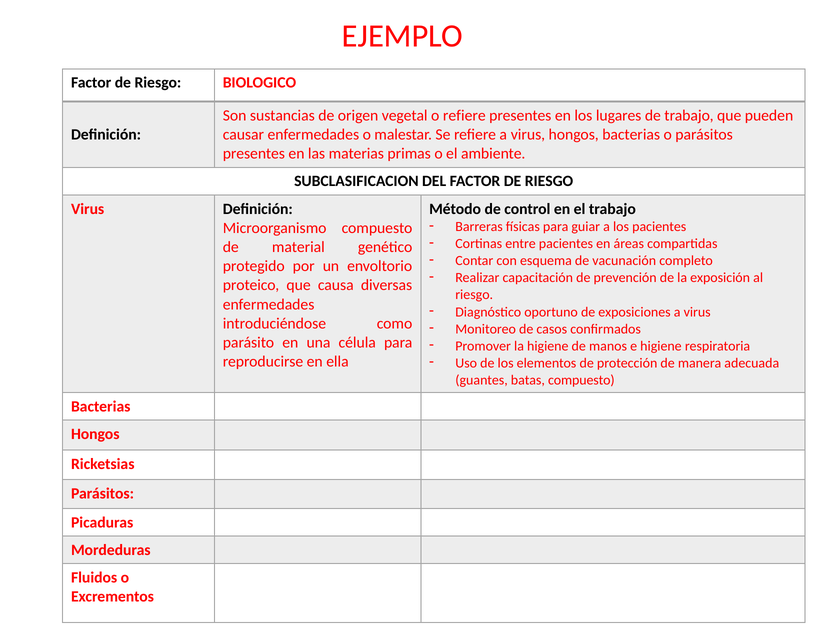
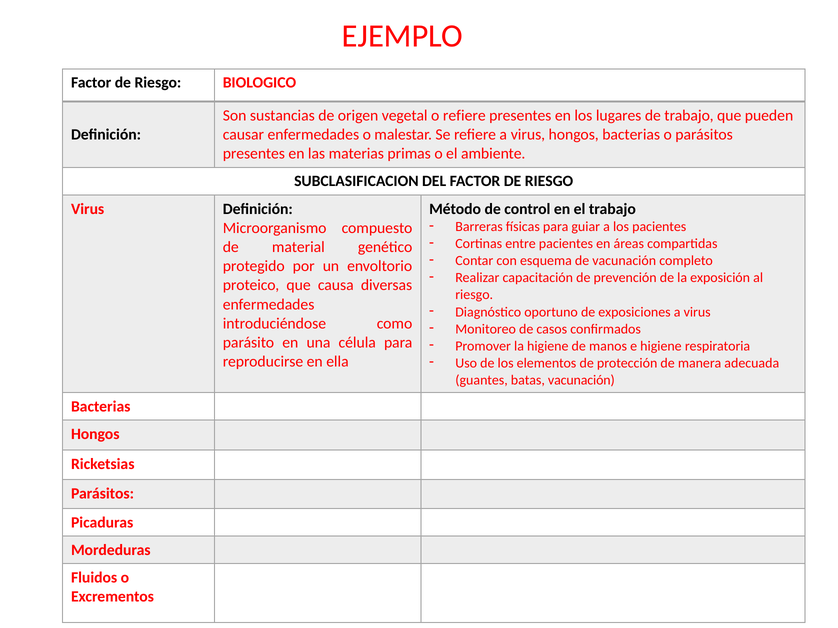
batas compuesto: compuesto -> vacunación
